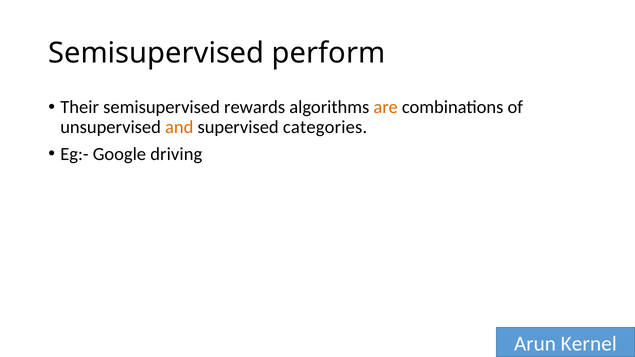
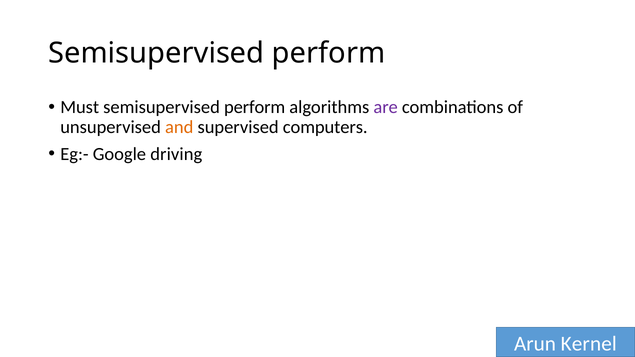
Their: Their -> Must
rewards at (255, 107): rewards -> perform
are colour: orange -> purple
categories: categories -> computers
